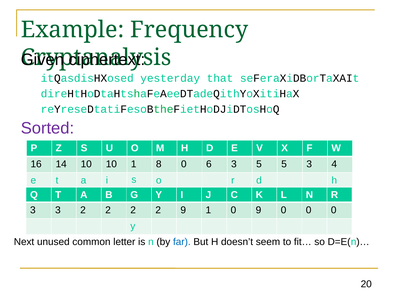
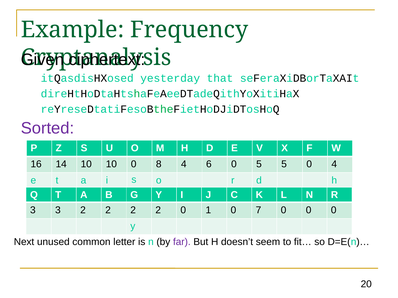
10 1: 1 -> 0
8 0: 0 -> 4
6 3: 3 -> 0
5 3: 3 -> 0
2 9: 9 -> 0
0 9: 9 -> 7
far colour: blue -> purple
